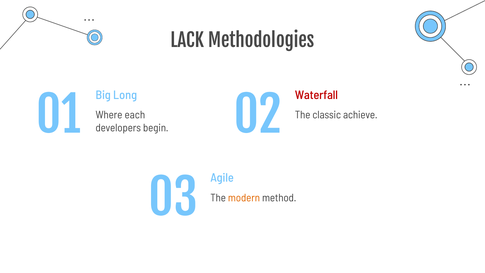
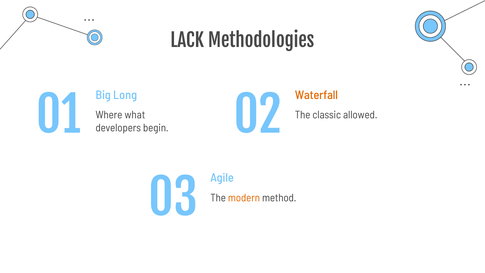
Waterfall colour: red -> orange
each: each -> what
achieve: achieve -> allowed
